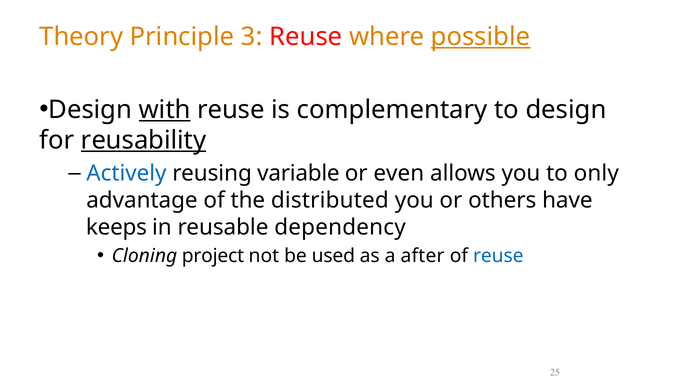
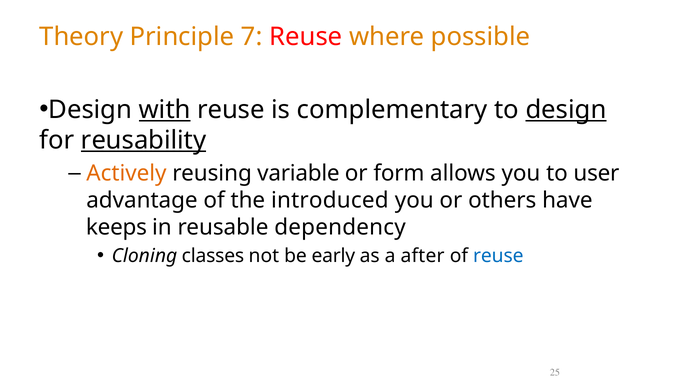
3: 3 -> 7
possible underline: present -> none
design at (566, 110) underline: none -> present
Actively colour: blue -> orange
even: even -> form
only: only -> user
distributed: distributed -> introduced
project: project -> classes
used: used -> early
